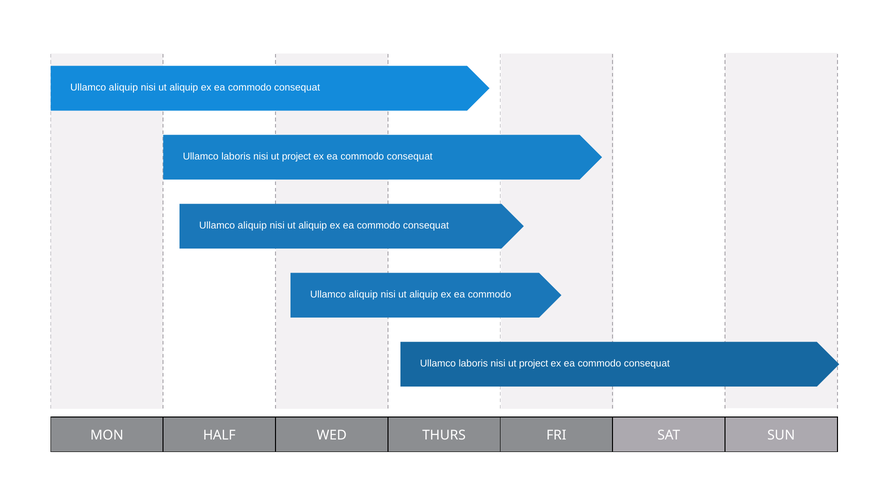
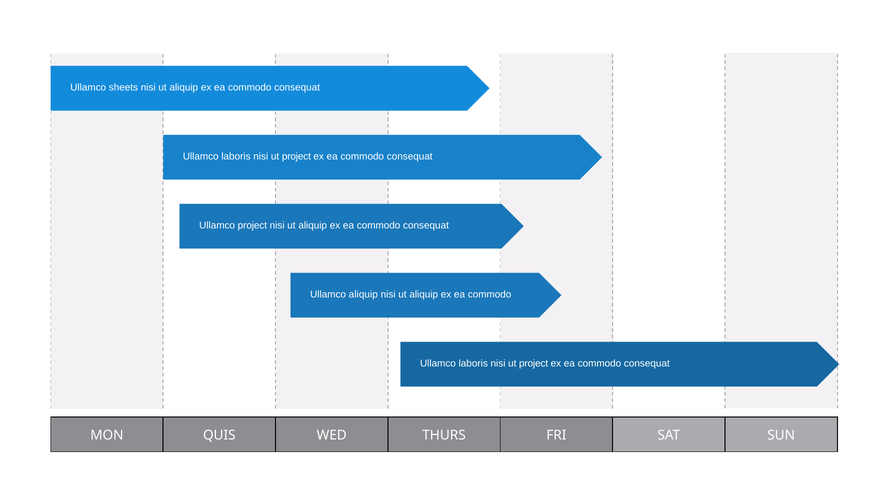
aliquip at (123, 87): aliquip -> sheets
aliquip at (252, 225): aliquip -> project
HALF: HALF -> QUIS
